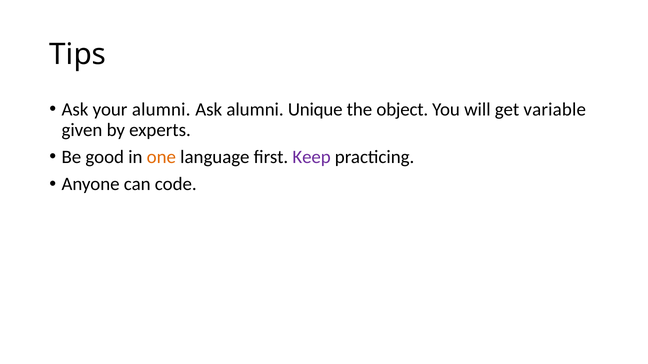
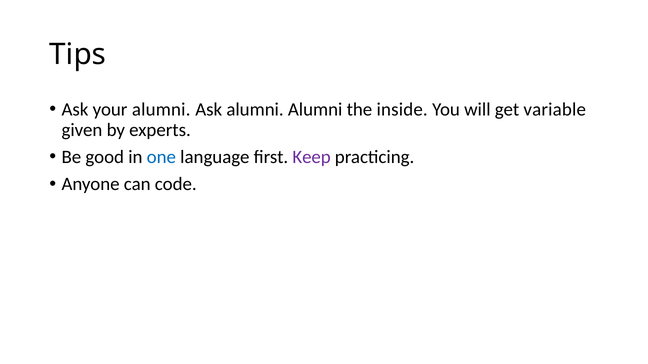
alumni Unique: Unique -> Alumni
object: object -> inside
one colour: orange -> blue
